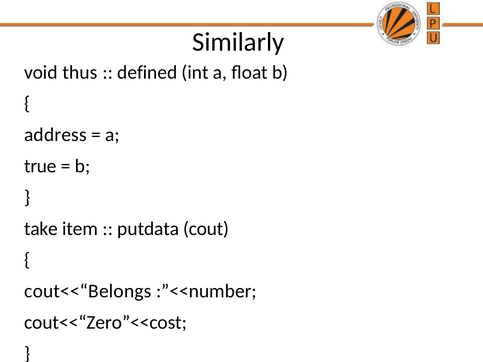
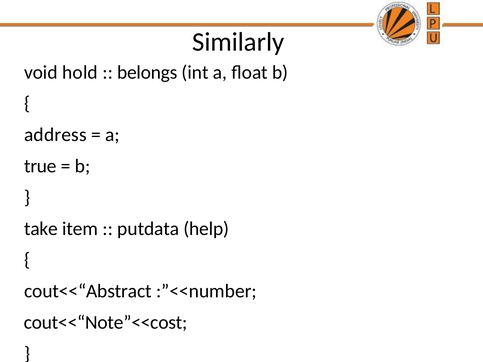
thus: thus -> hold
defined: defined -> belongs
cout: cout -> help
cout<<“Belongs: cout<<“Belongs -> cout<<“Abstract
cout<<“Zero”<<cost: cout<<“Zero”<<cost -> cout<<“Note”<<cost
